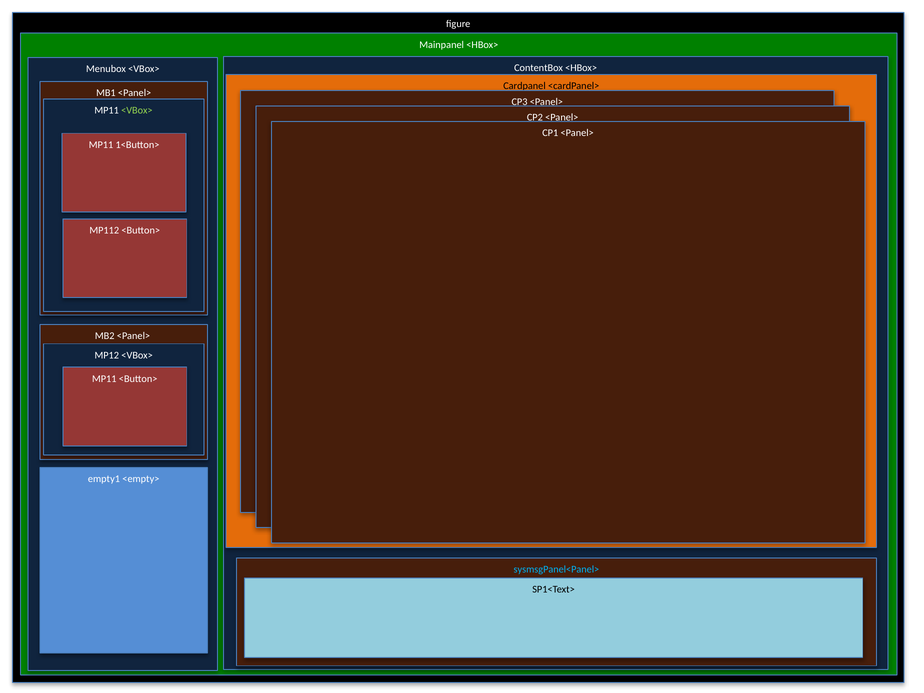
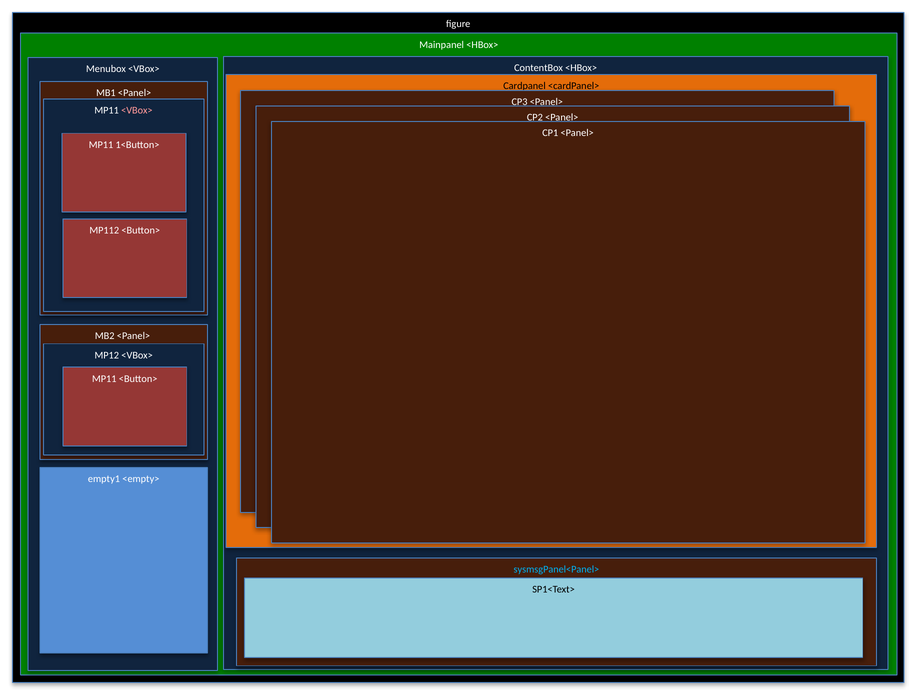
<VBox> at (137, 110) colour: light green -> pink
